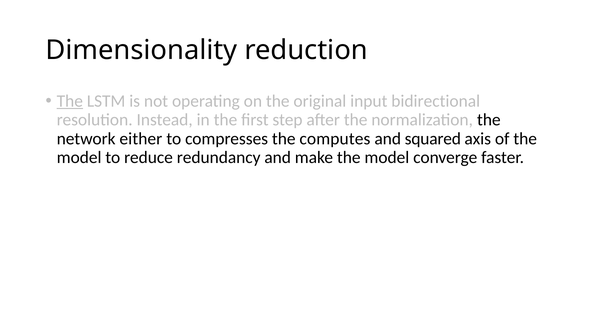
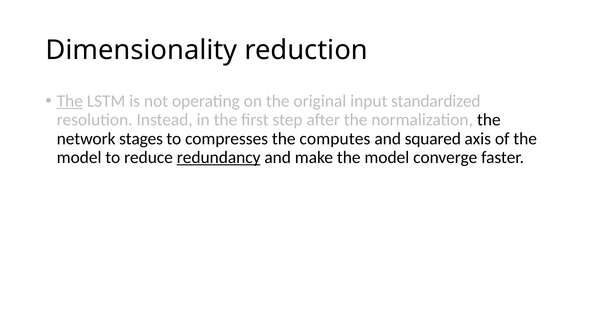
bidirectional: bidirectional -> standardized
either: either -> stages
redundancy underline: none -> present
